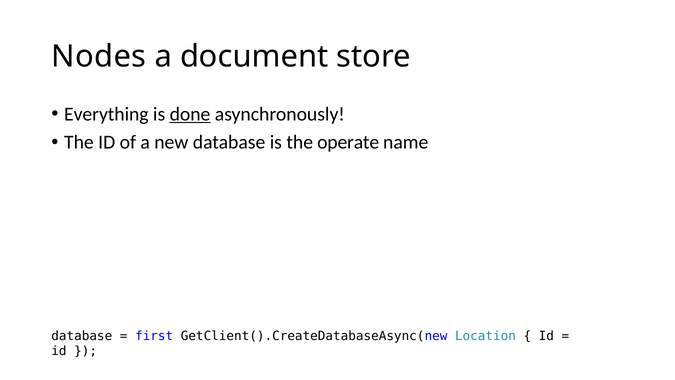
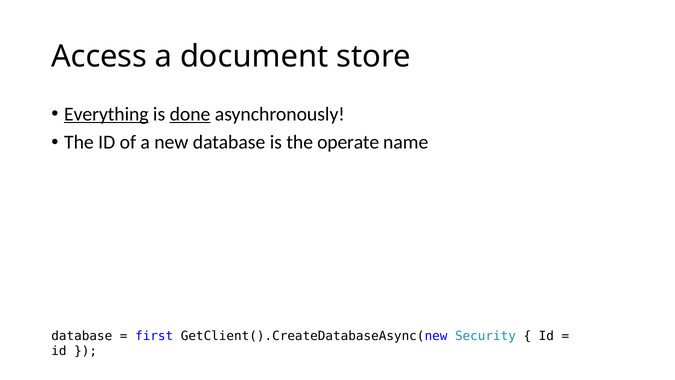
Nodes: Nodes -> Access
Everything underline: none -> present
Location: Location -> Security
